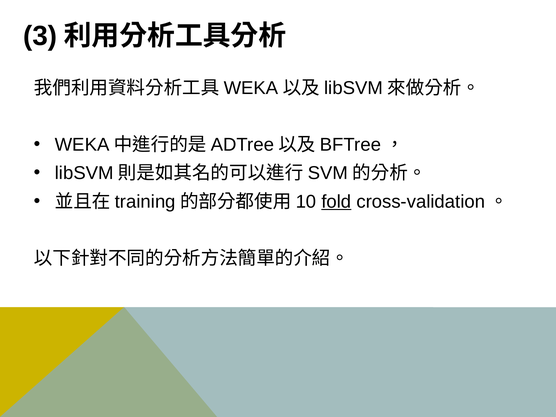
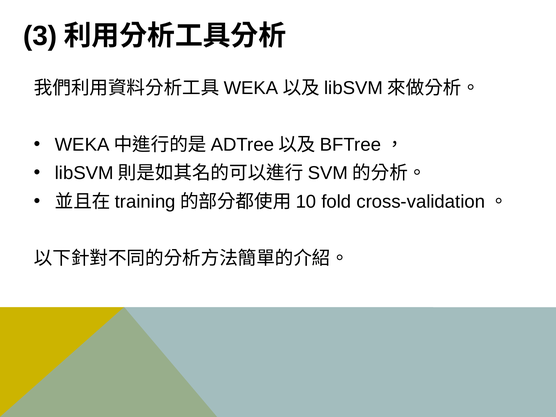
fold underline: present -> none
